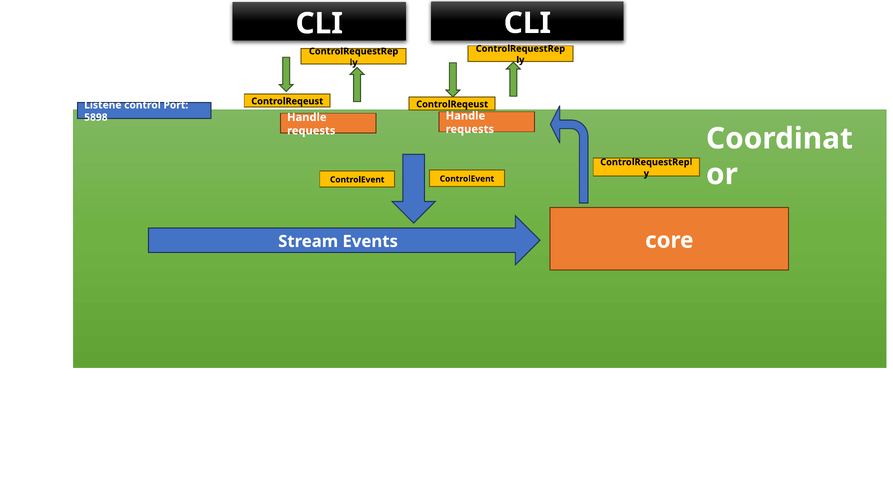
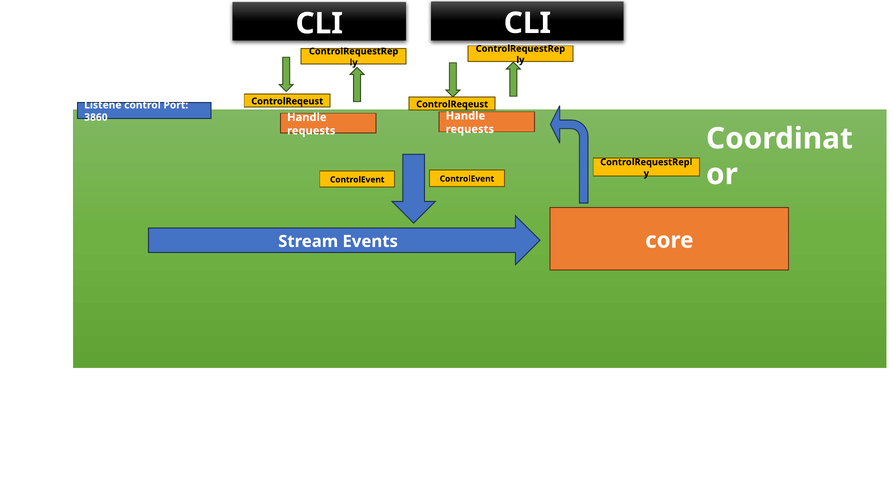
5898: 5898 -> 3860
